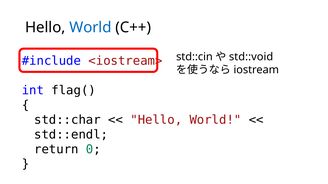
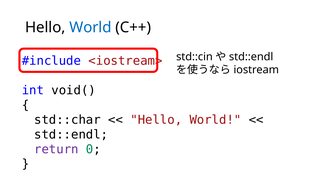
std::void at (251, 57): std::void -> std::endl
flag(: flag( -> void(
return colour: black -> purple
